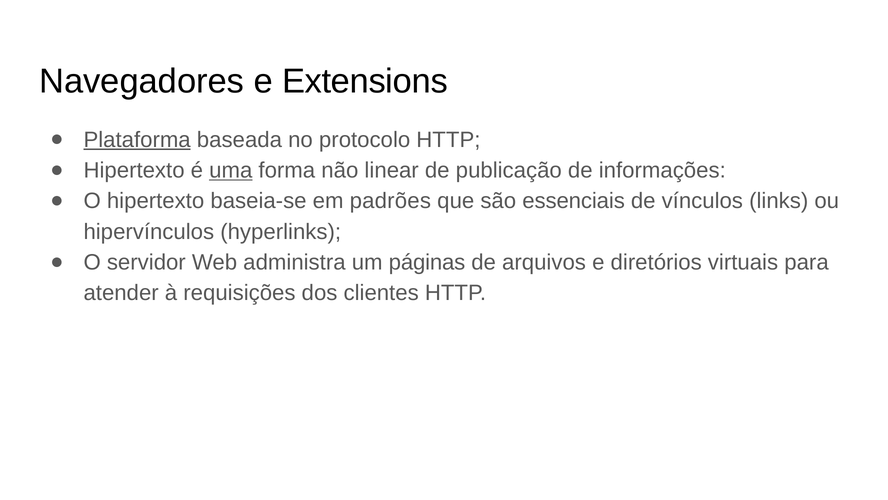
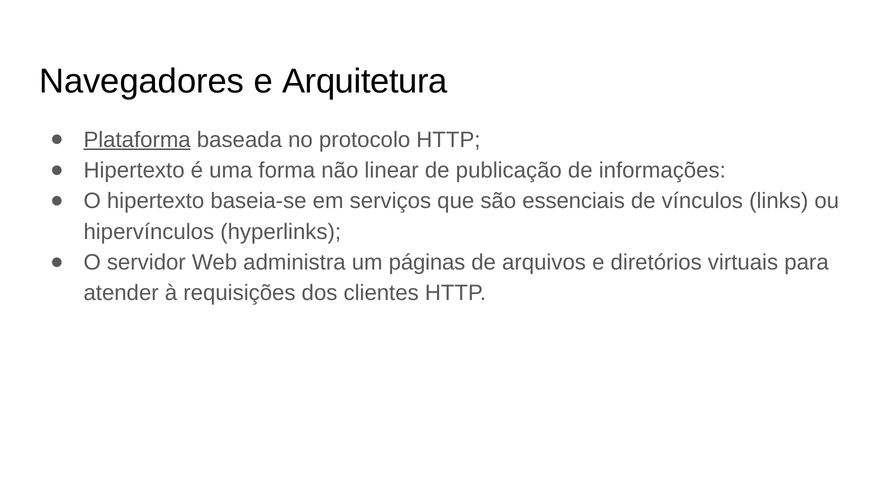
Extensions: Extensions -> Arquitetura
uma underline: present -> none
padrões: padrões -> serviços
